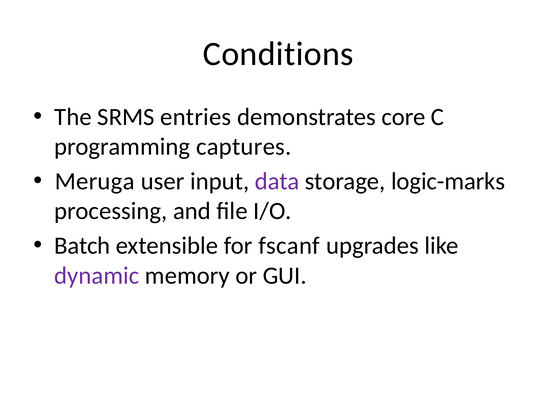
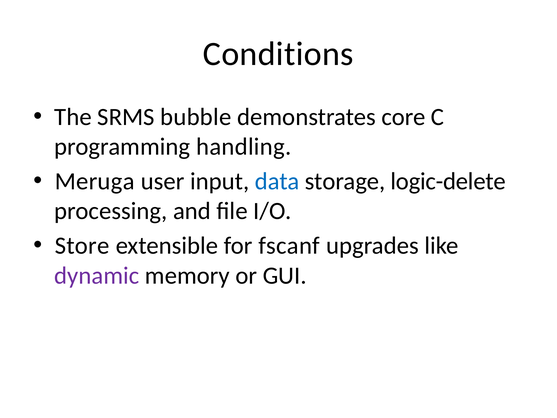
entries: entries -> bubble
captures: captures -> handling
data colour: purple -> blue
logic-marks: logic-marks -> logic-delete
Batch: Batch -> Store
